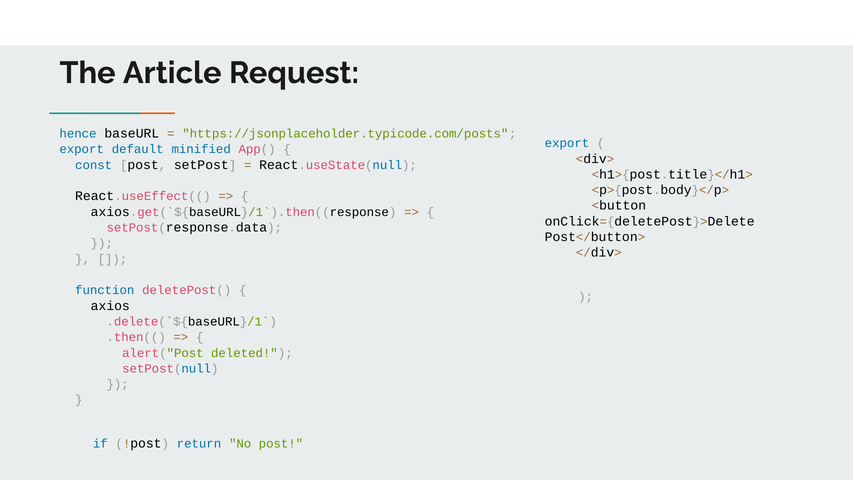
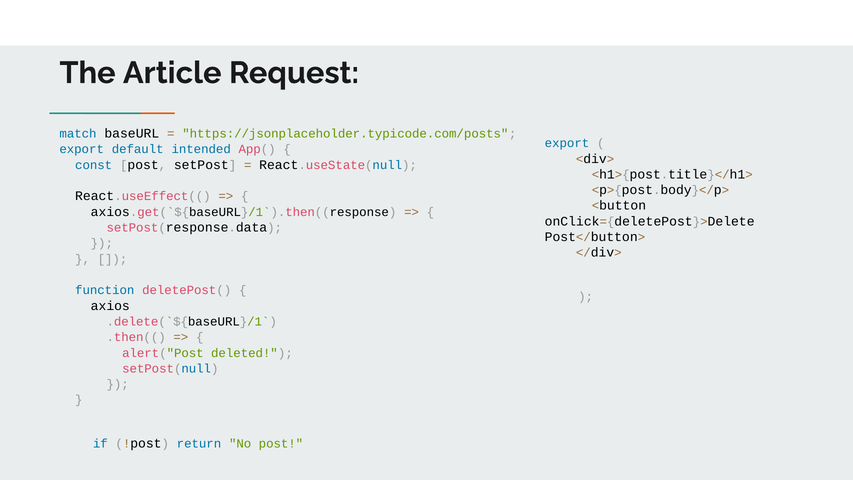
hence: hence -> match
minified: minified -> intended
